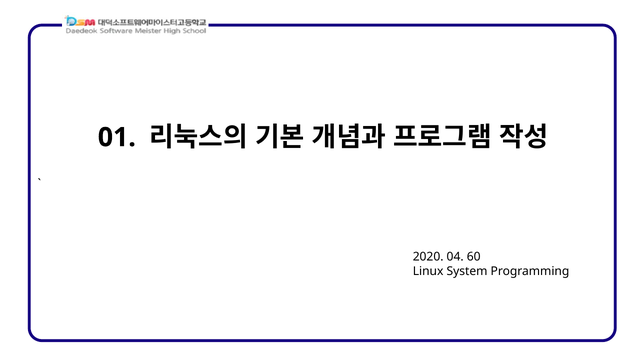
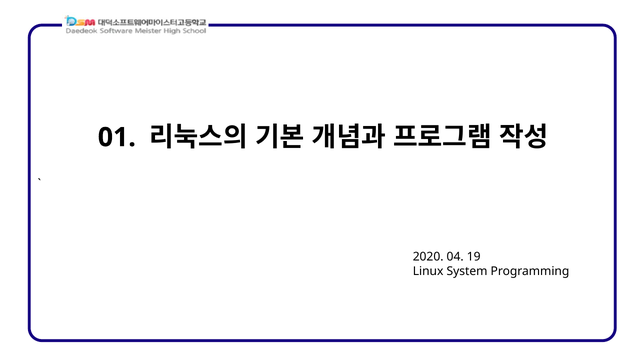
60: 60 -> 19
